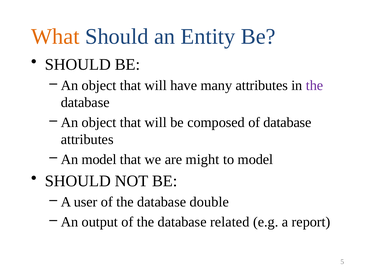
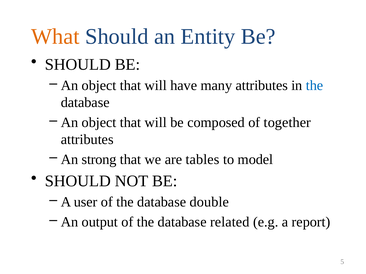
the at (315, 86) colour: purple -> blue
of database: database -> together
An model: model -> strong
might: might -> tables
